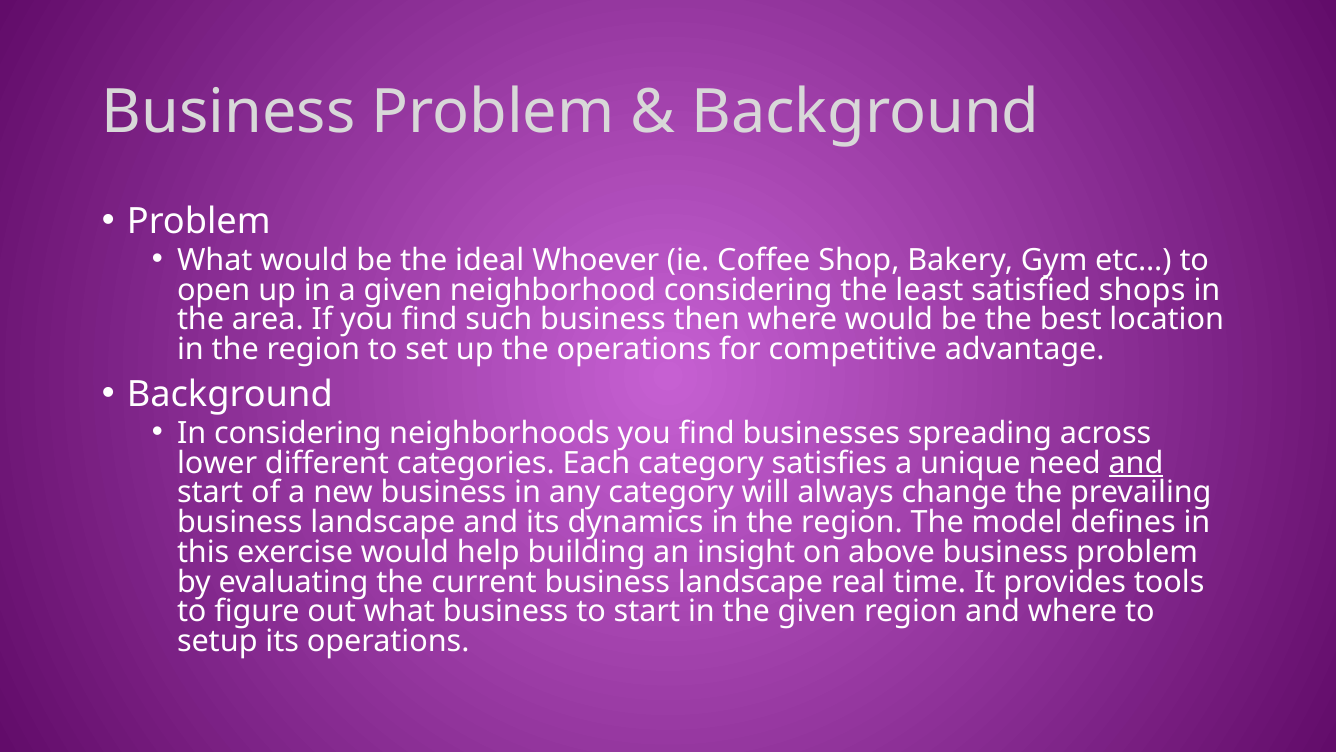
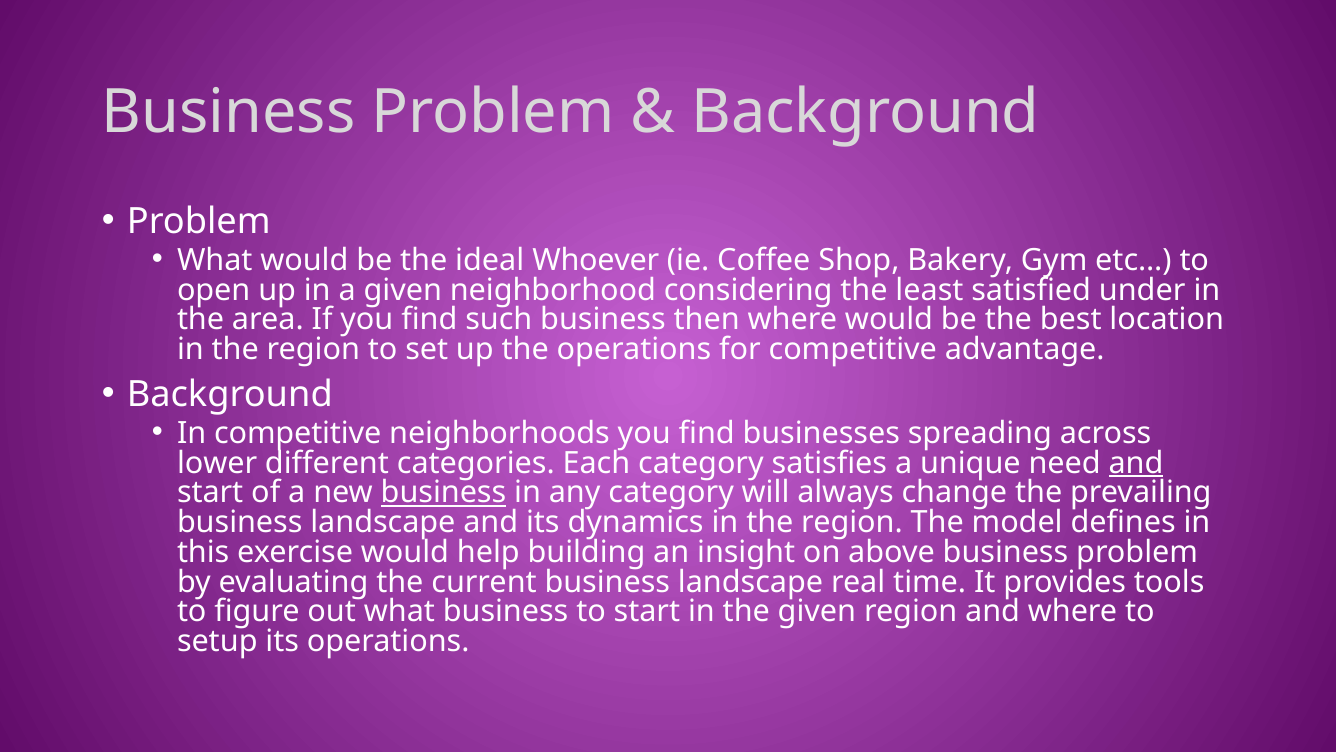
shops: shops -> under
In considering: considering -> competitive
business at (444, 492) underline: none -> present
